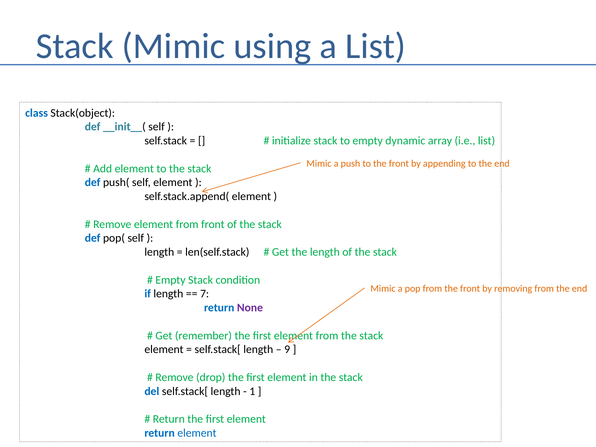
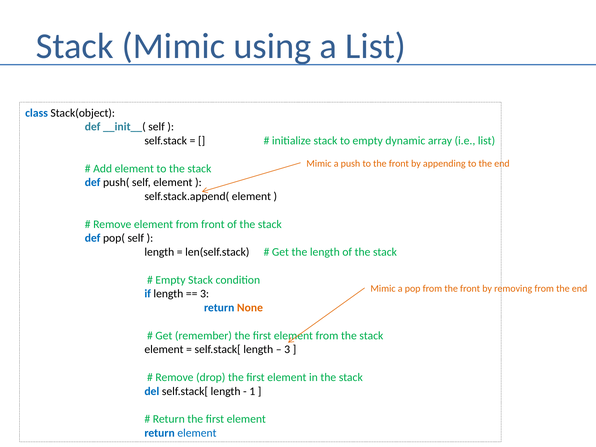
7 at (205, 294): 7 -> 3
None colour: purple -> orange
9 at (287, 349): 9 -> 3
